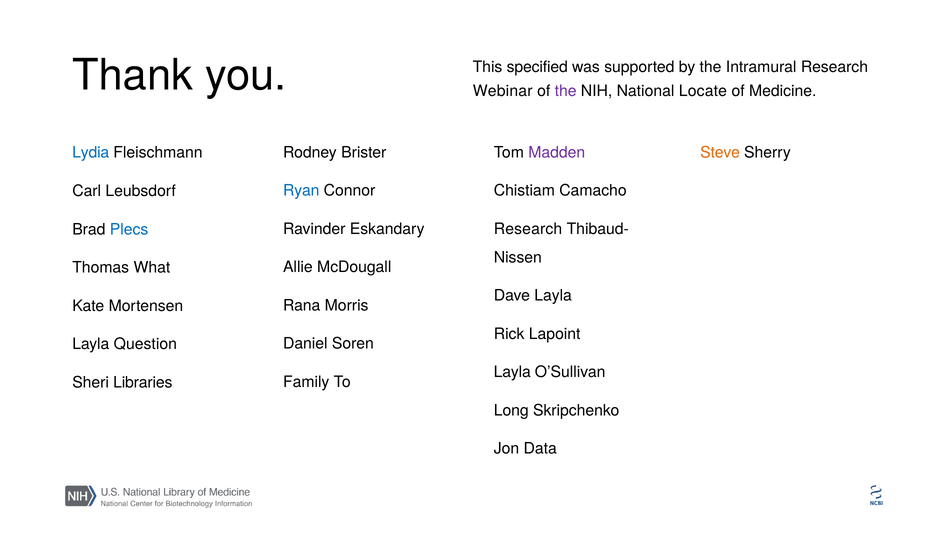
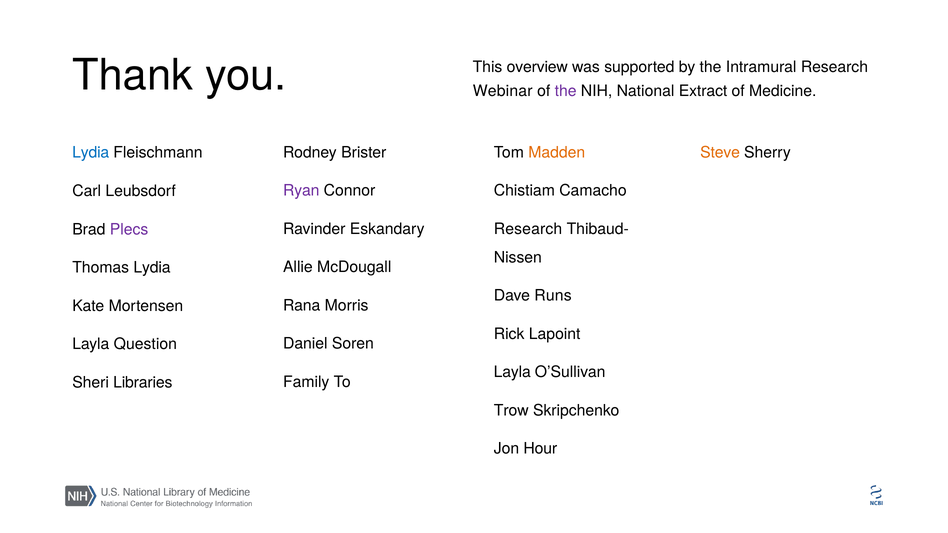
specified: specified -> overview
Locate: Locate -> Extract
Madden colour: purple -> orange
Ryan colour: blue -> purple
Plecs colour: blue -> purple
Thomas What: What -> Lydia
Dave Layla: Layla -> Runs
Long: Long -> Trow
Data: Data -> Hour
